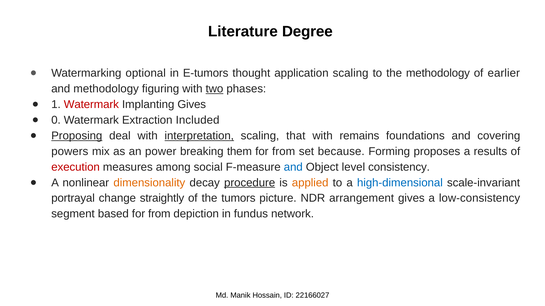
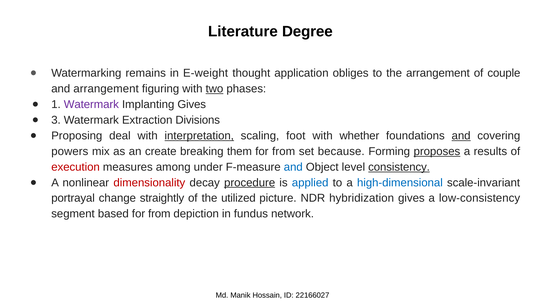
optional: optional -> remains
E-tumors: E-tumors -> E-weight
application scaling: scaling -> obliges
the methodology: methodology -> arrangement
earlier: earlier -> couple
and methodology: methodology -> arrangement
Watermark at (91, 105) colour: red -> purple
0: 0 -> 3
Included: Included -> Divisions
Proposing underline: present -> none
that: that -> foot
remains: remains -> whether
and at (461, 136) underline: none -> present
power: power -> create
proposes underline: none -> present
social: social -> under
consistency underline: none -> present
dimensionality colour: orange -> red
applied colour: orange -> blue
tumors: tumors -> utilized
arrangement: arrangement -> hybridization
